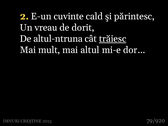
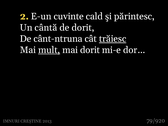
vreau: vreau -> cântă
altul-ntruna: altul-ntruna -> cânt-ntruna
mult underline: none -> present
mai altul: altul -> dorit
